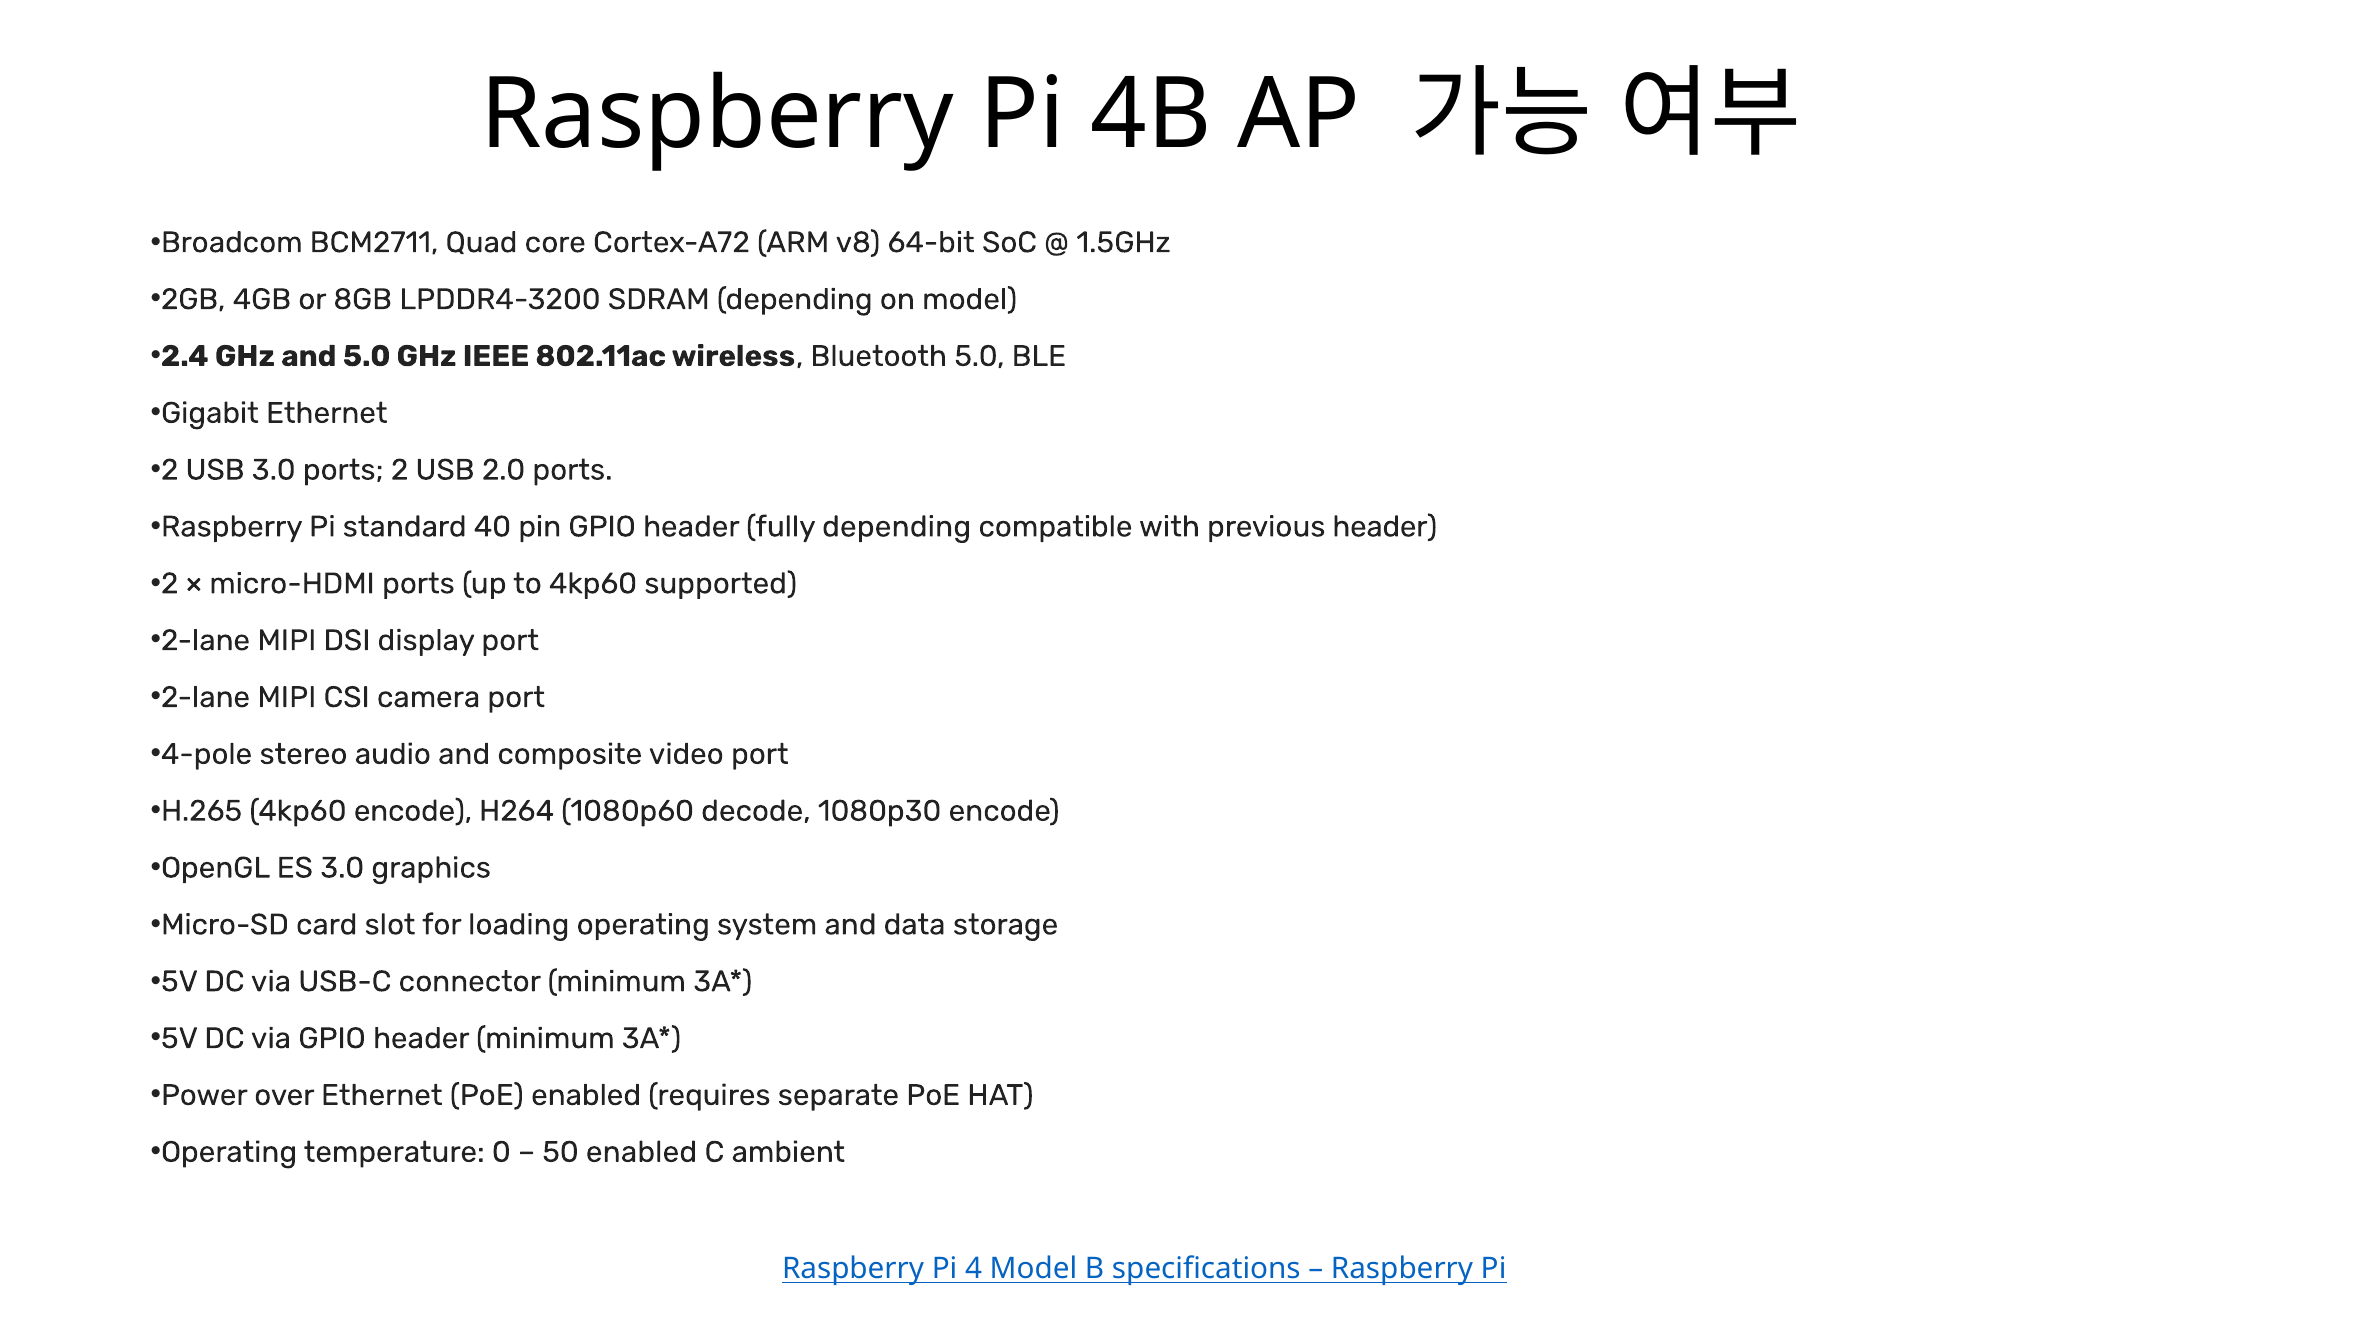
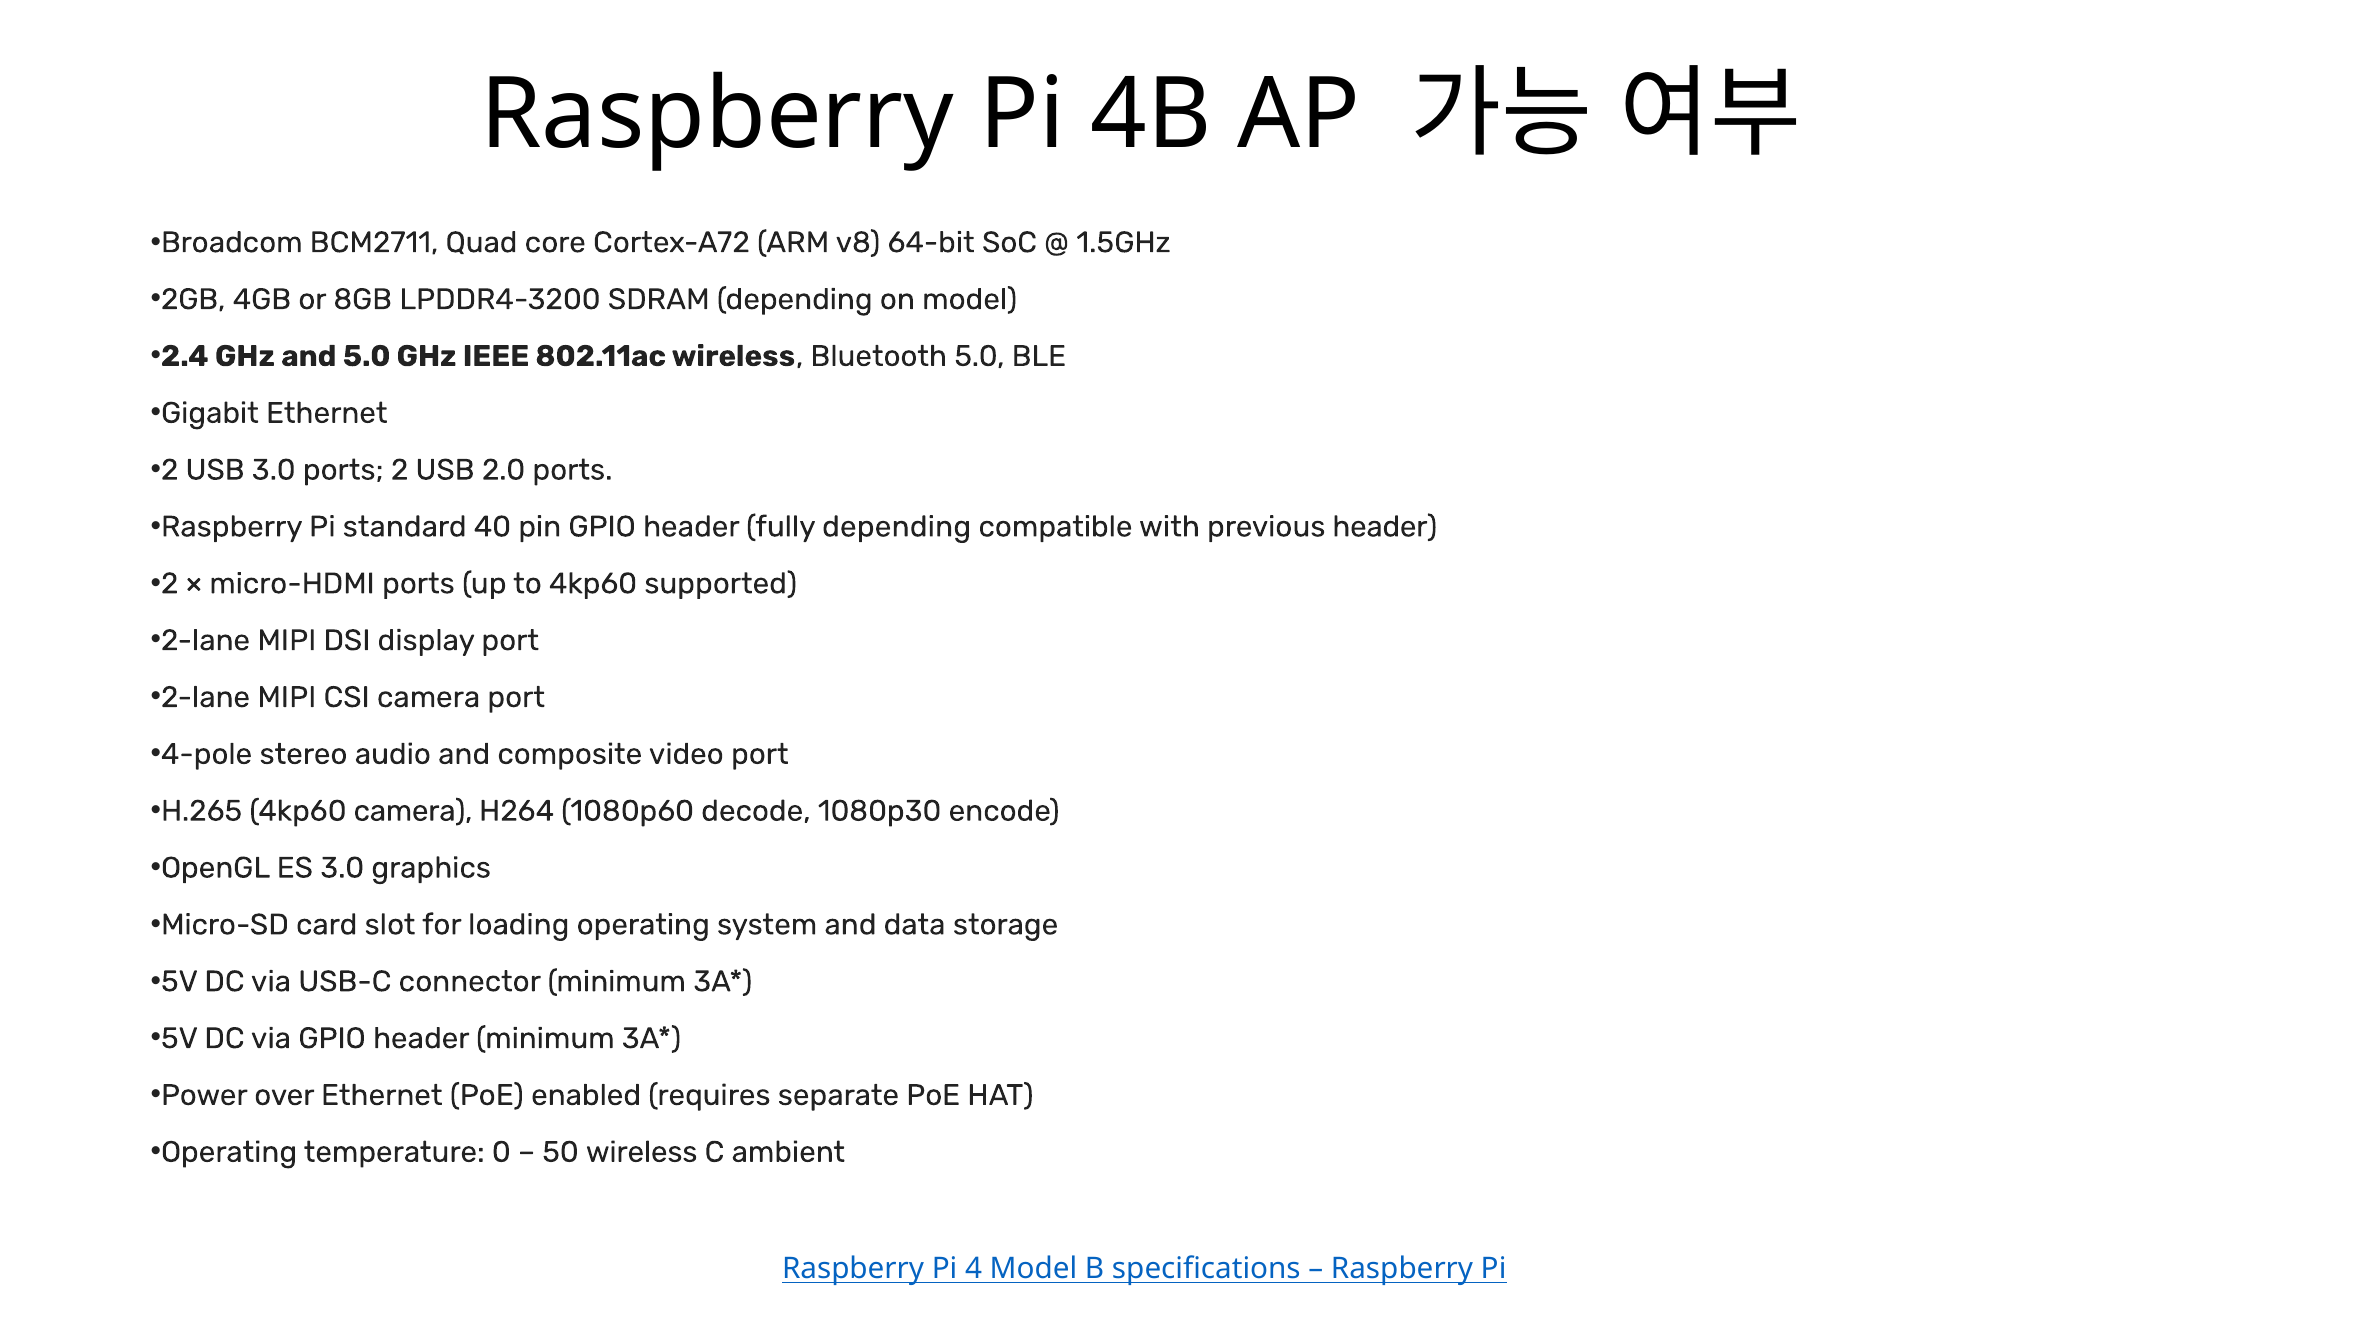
4kp60 encode: encode -> camera
50 enabled: enabled -> wireless
